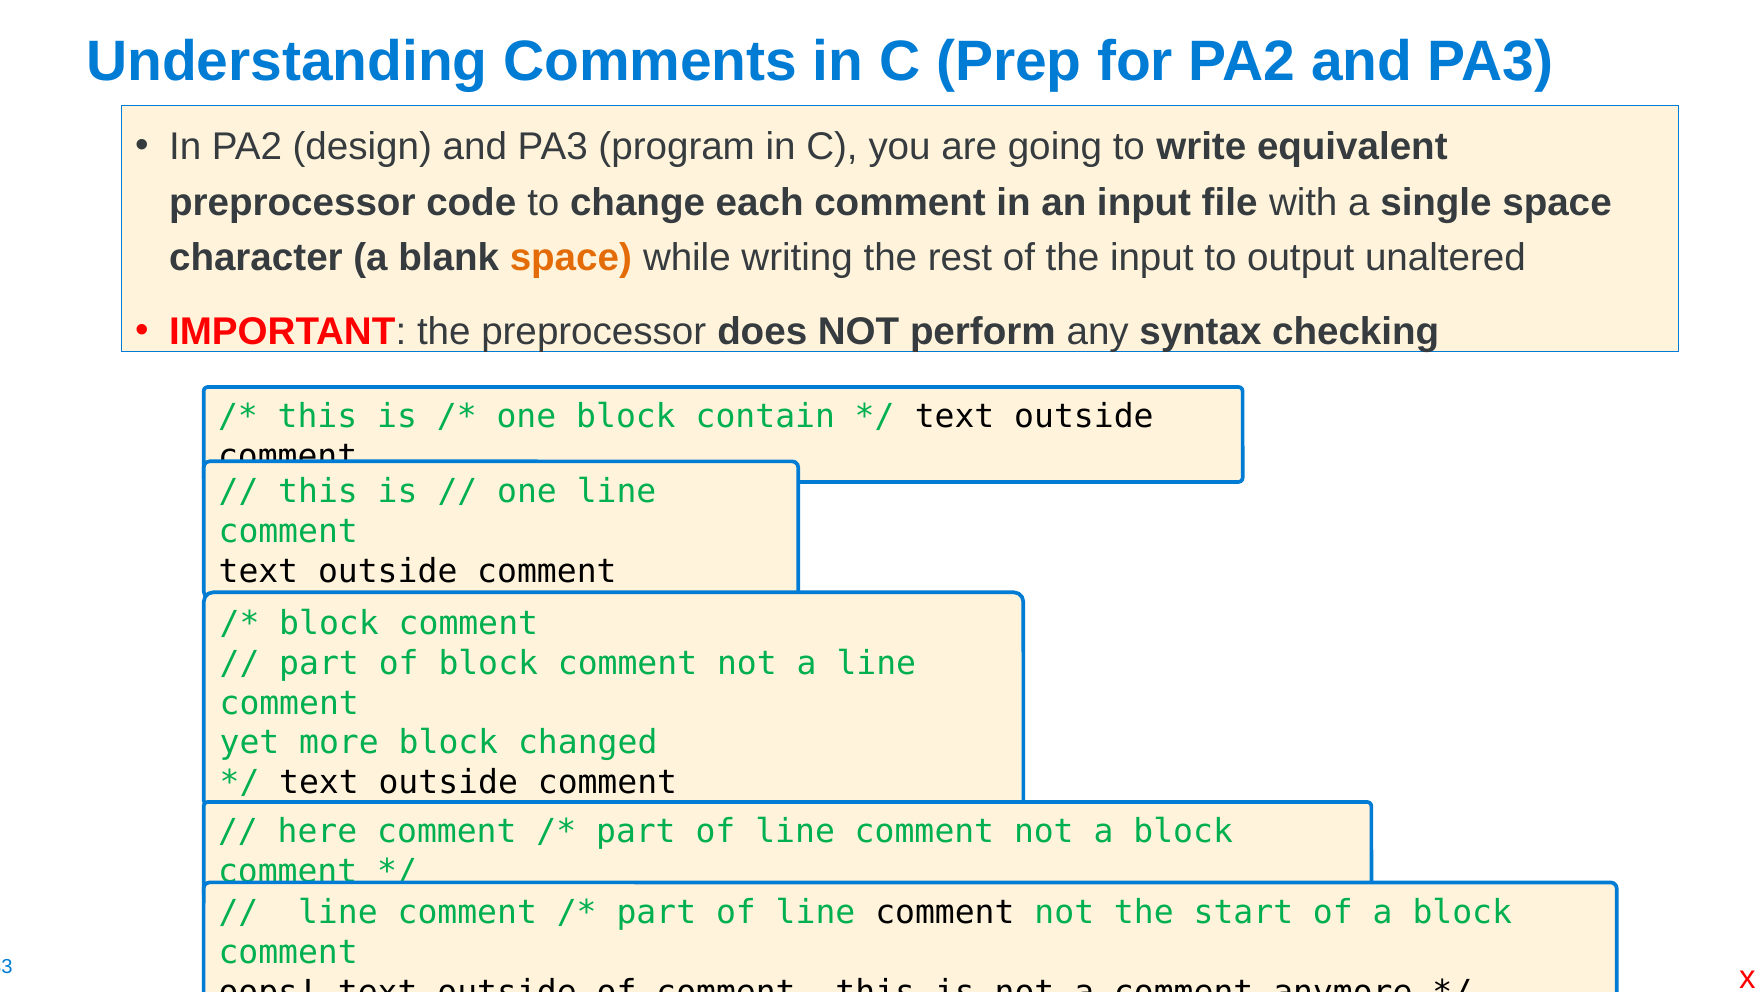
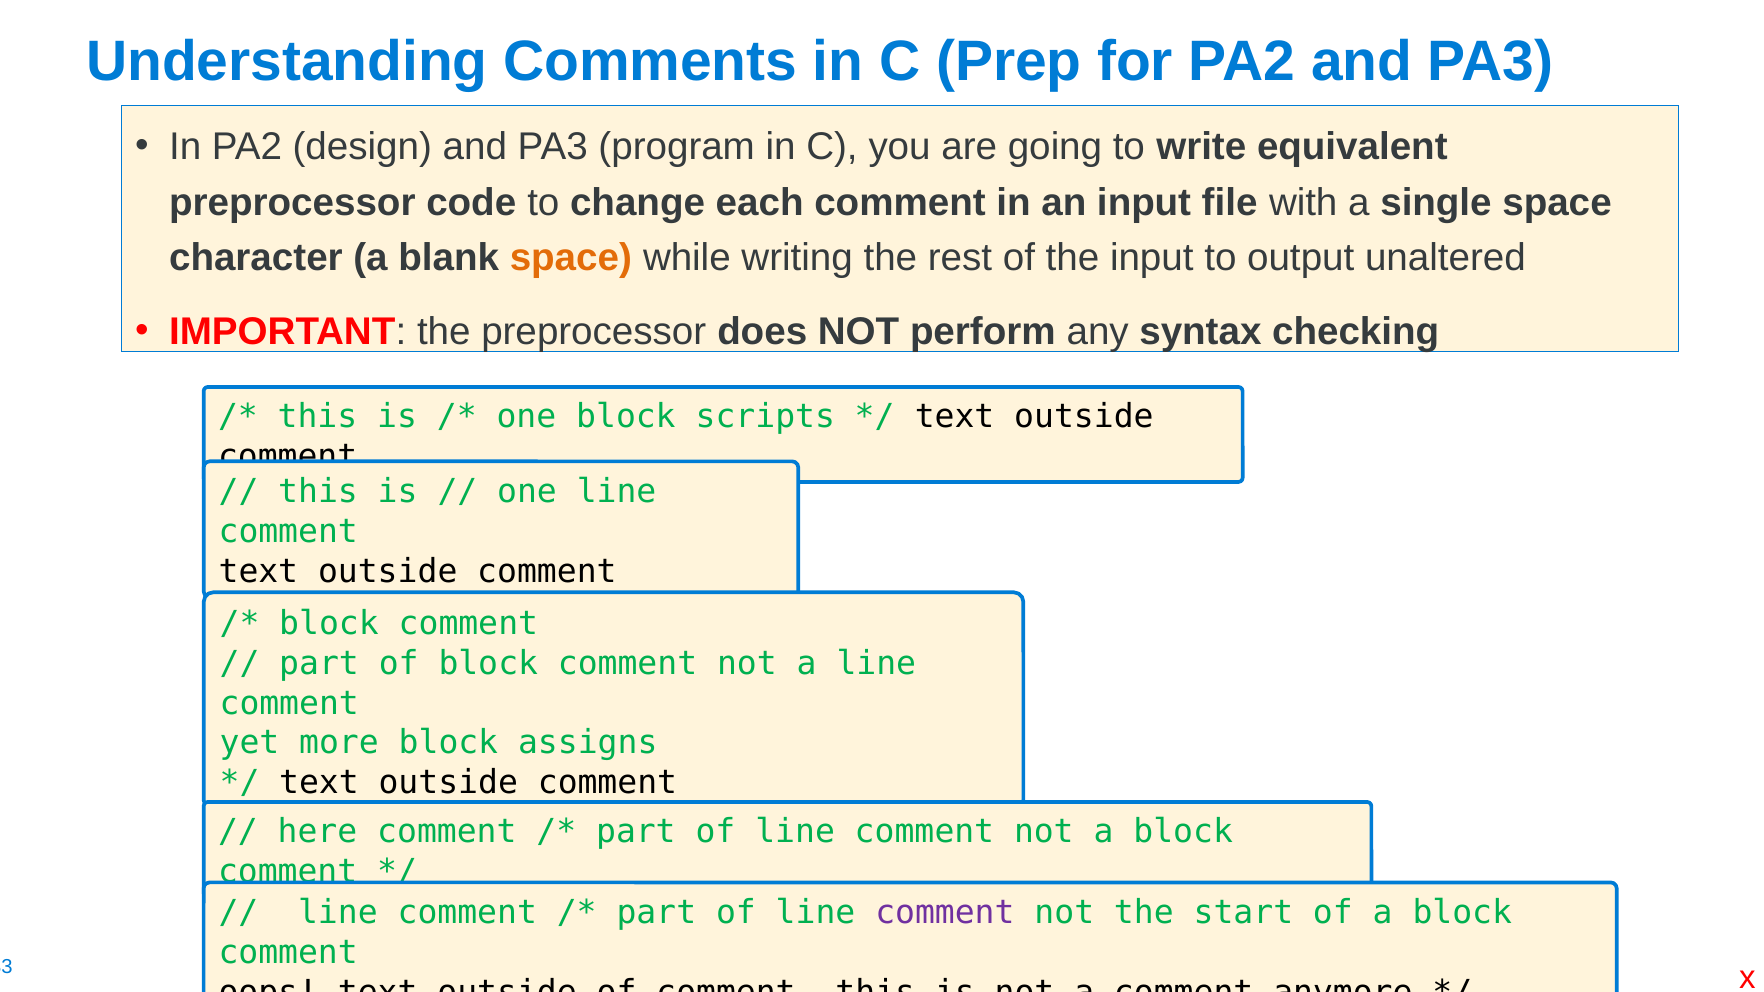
contain: contain -> scripts
changed: changed -> assigns
comment at (945, 913) colour: black -> purple
